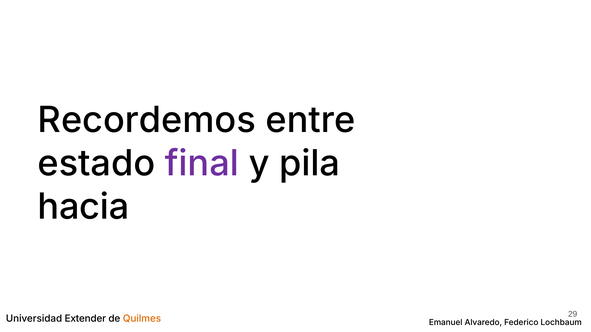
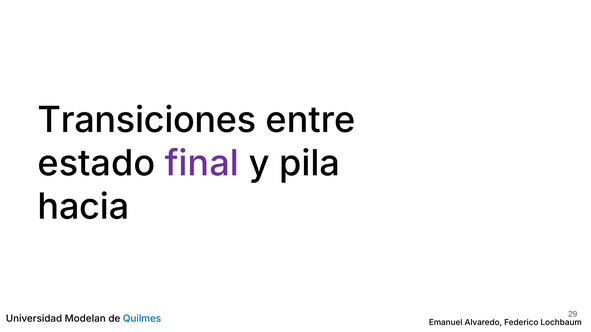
Recordemos: Recordemos -> Transiciones
Extender: Extender -> Modelan
Quilmes colour: orange -> blue
